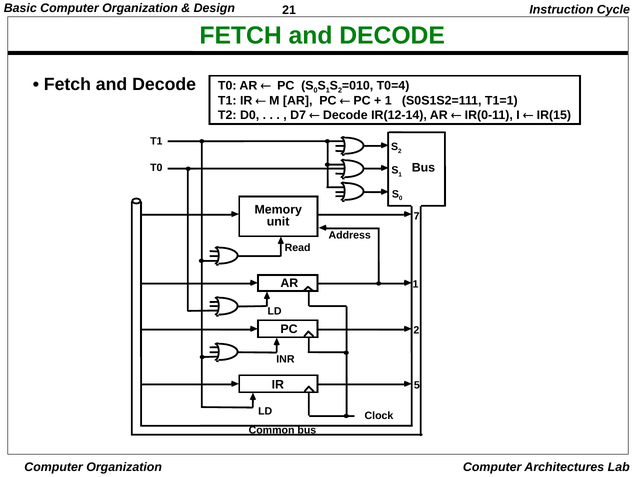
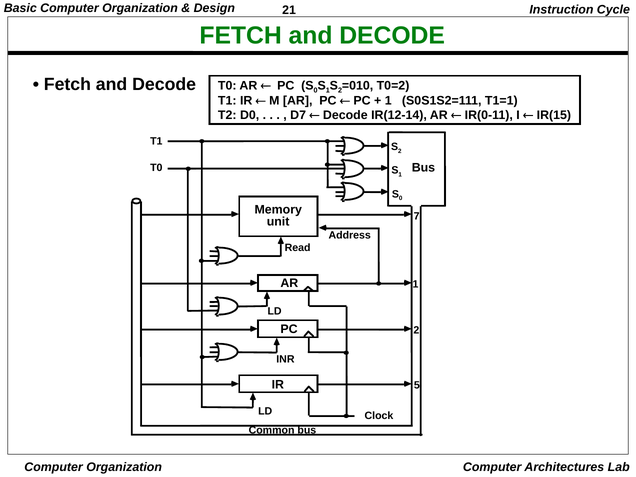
T0=4: T0=4 -> T0=2
